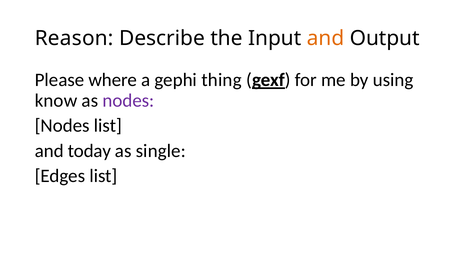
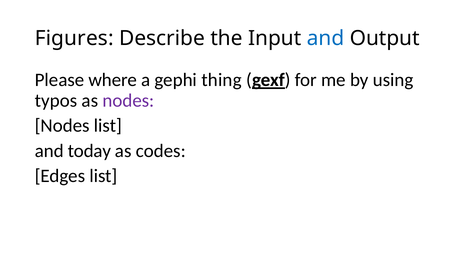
Reason: Reason -> Figures
and at (326, 38) colour: orange -> blue
know: know -> typos
single: single -> codes
